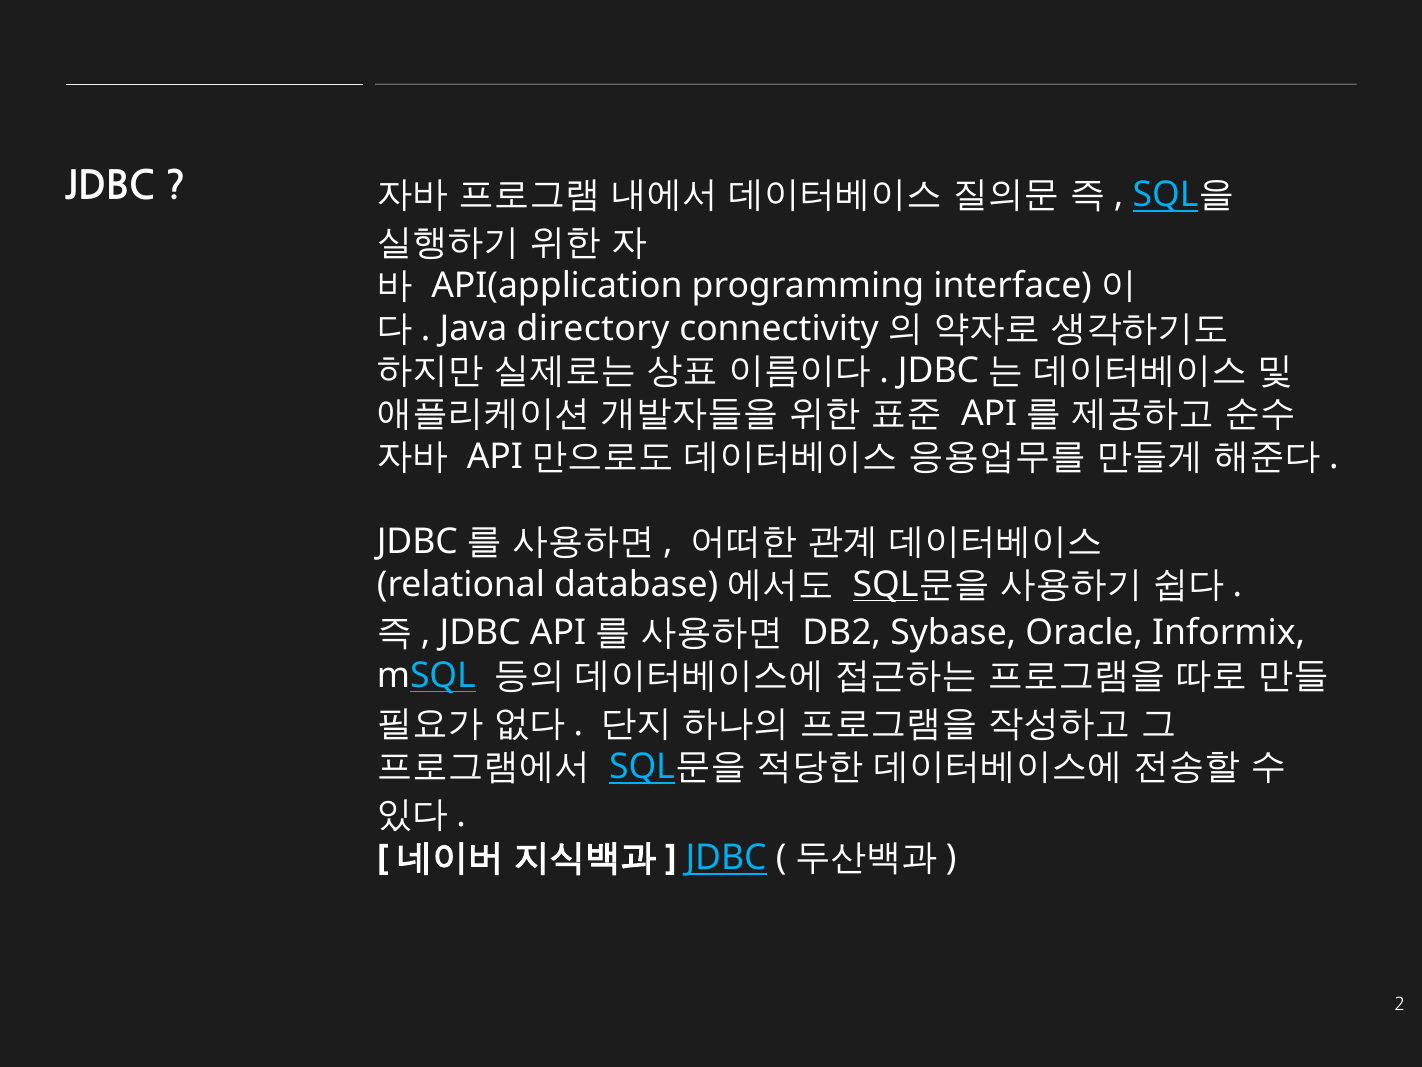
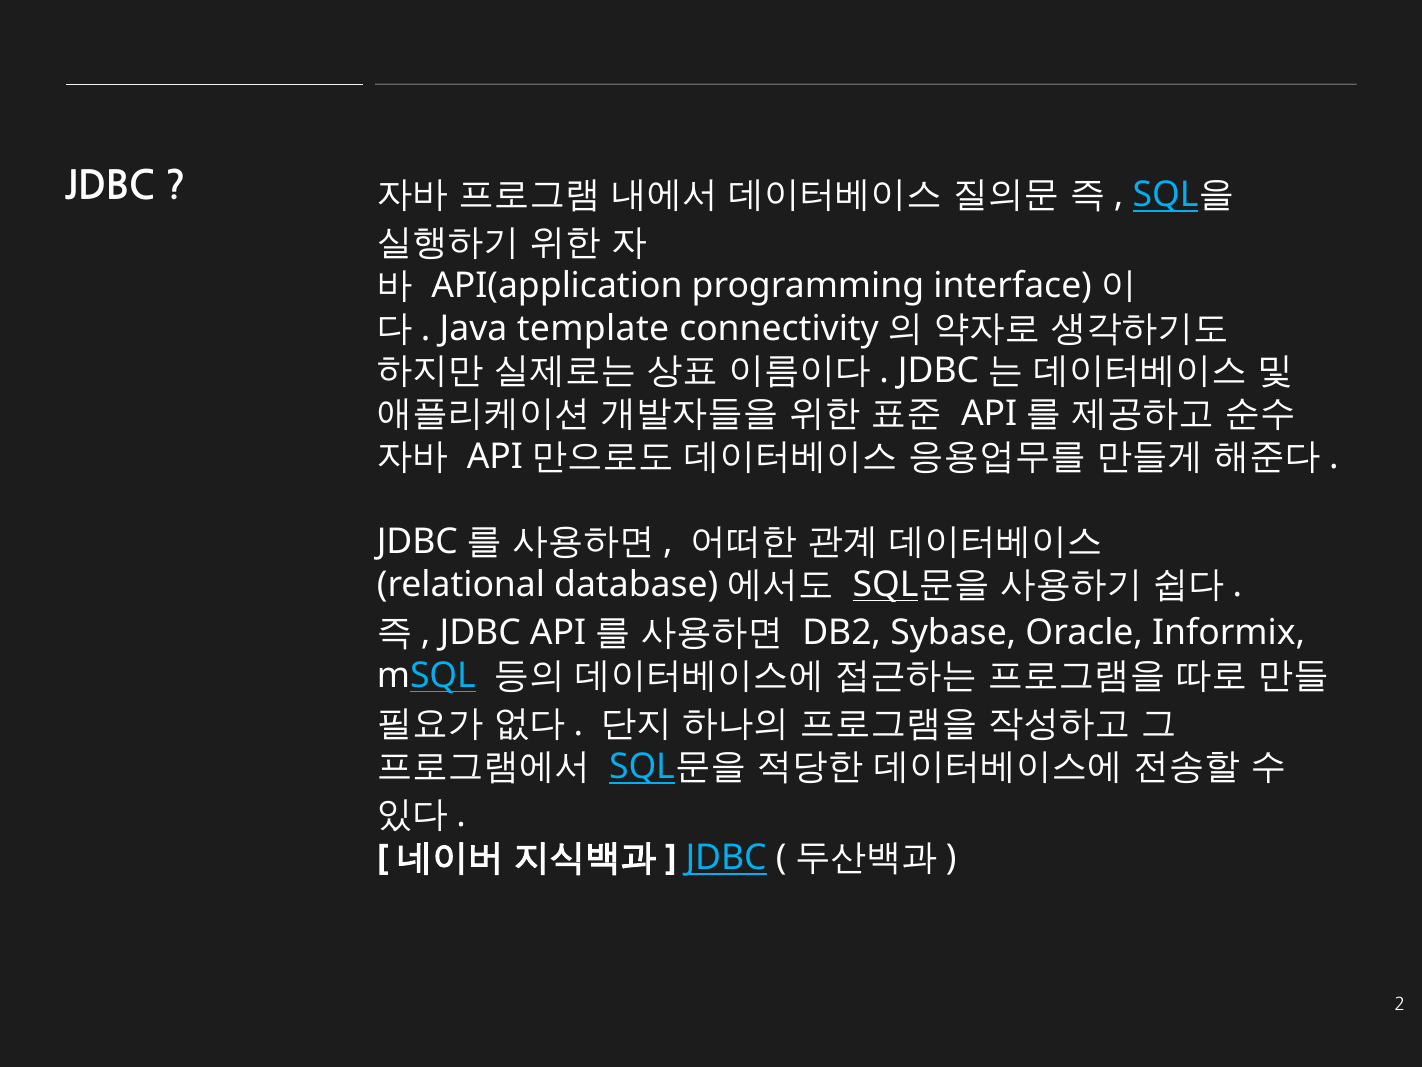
directory: directory -> template
